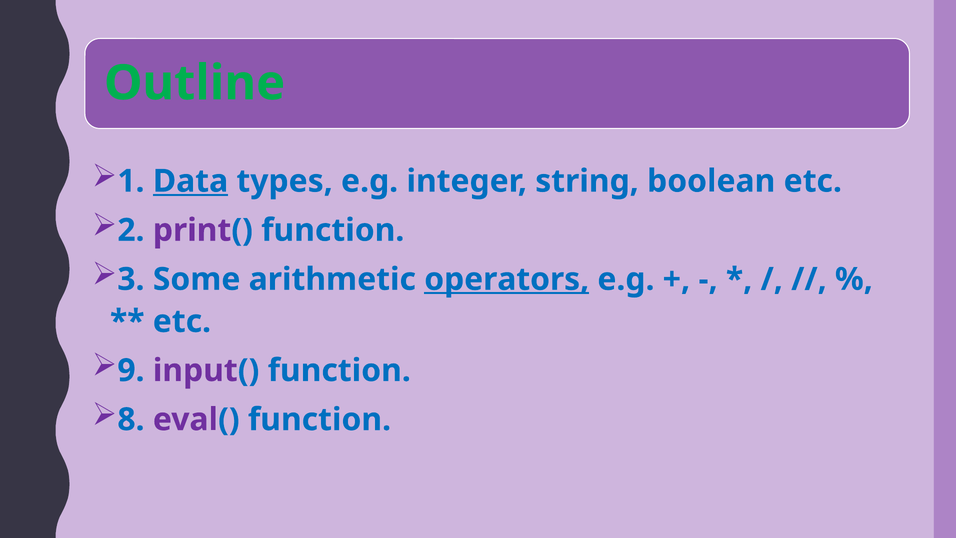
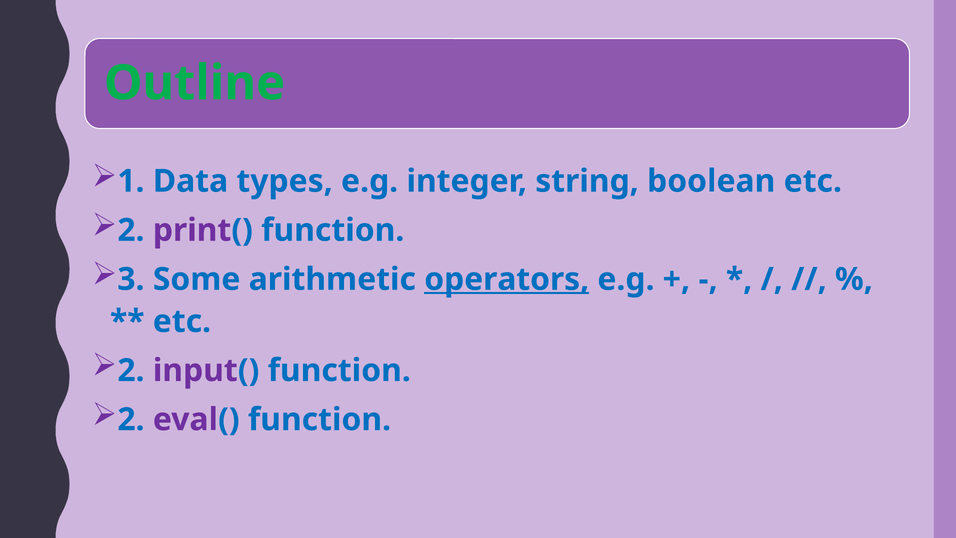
Data underline: present -> none
9 at (131, 370): 9 -> 2
8 at (131, 419): 8 -> 2
